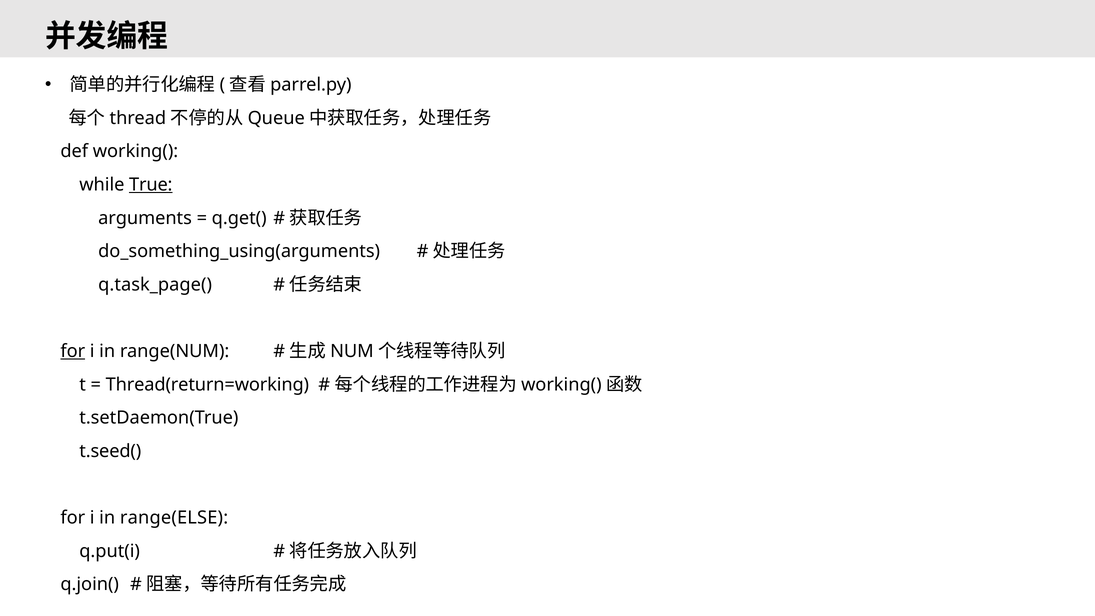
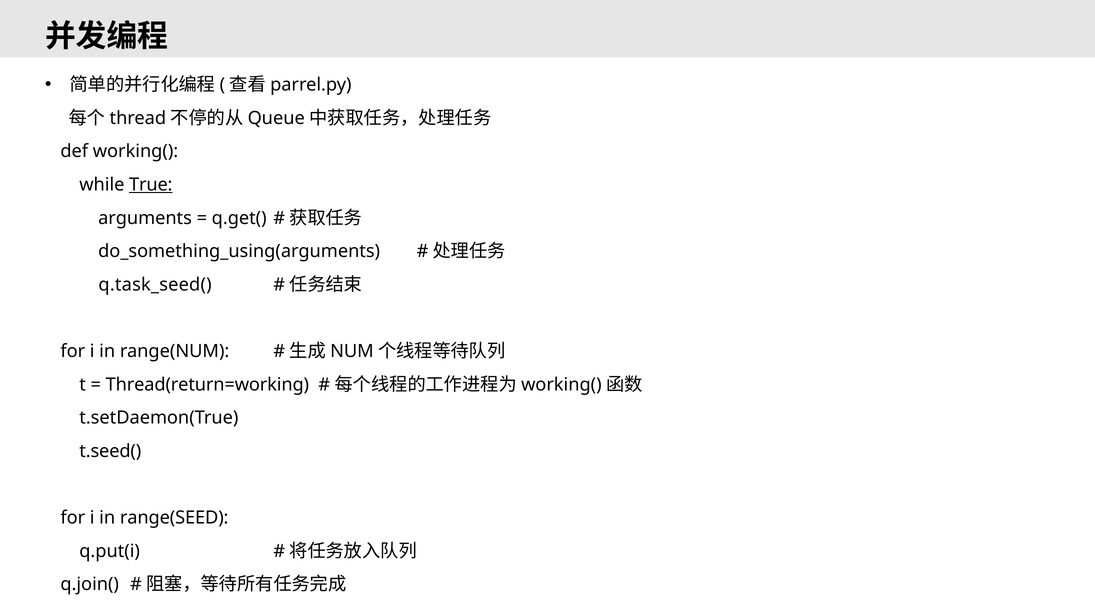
q.task_page(: q.task_page( -> q.task_seed(
for at (73, 351) underline: present -> none
range(ELSE: range(ELSE -> range(SEED
